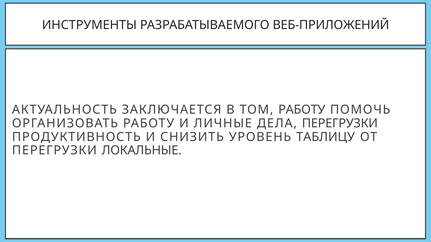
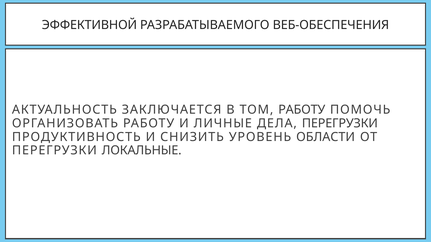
ИНСТРУМЕНТЫ: ИНСТРУМЕНТЫ -> ЭФФЕКТИВНОЙ
ВЕБ-ПРИЛОЖЕНИЙ: ВЕБ-ПРИЛОЖЕНИЙ -> ВЕБ-ОБЕСПЕЧЕНИЯ
ТАБЛИЦУ: ТАБЛИЦУ -> ОБЛАСТИ
